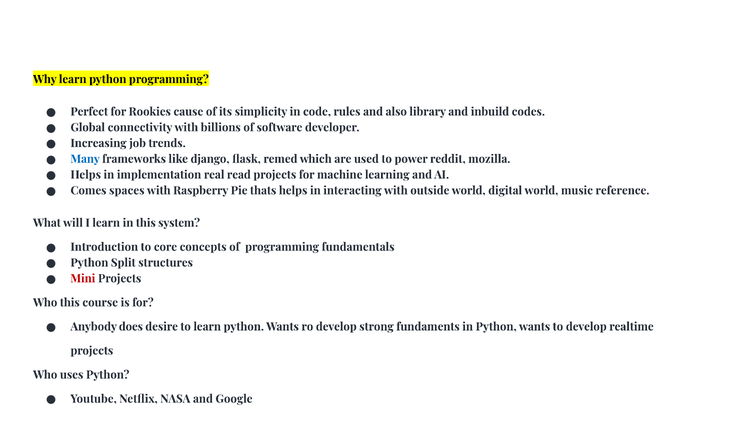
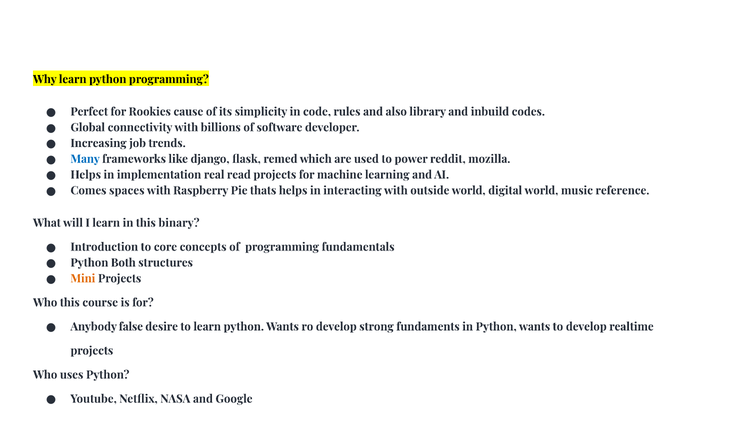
system: system -> binary
Split: Split -> Both
Mini colour: red -> orange
does: does -> false
